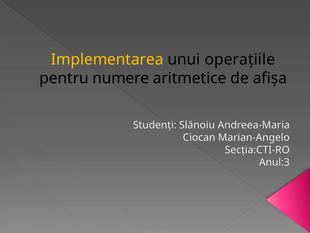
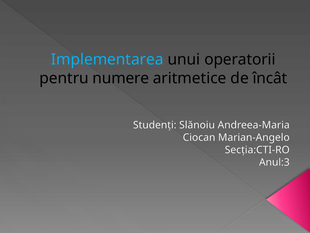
Implementarea colour: yellow -> light blue
operațiile: operațiile -> operatorii
afișa: afișa -> încât
